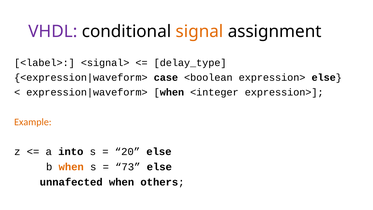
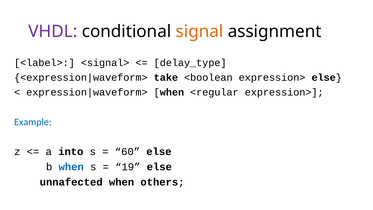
case: case -> take
<integer: <integer -> <regular
Example colour: orange -> blue
20: 20 -> 60
when at (71, 167) colour: orange -> blue
73: 73 -> 19
